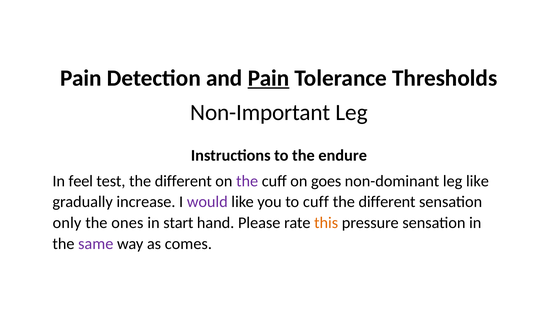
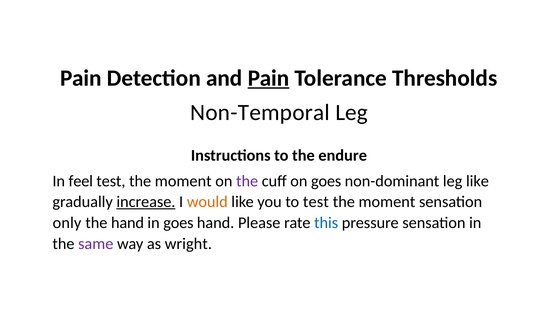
Non-Important: Non-Important -> Non-Temporal
different at (183, 181): different -> moment
increase underline: none -> present
would colour: purple -> orange
to cuff: cuff -> test
different at (387, 202): different -> moment
the ones: ones -> hand
in start: start -> goes
this colour: orange -> blue
comes: comes -> wright
